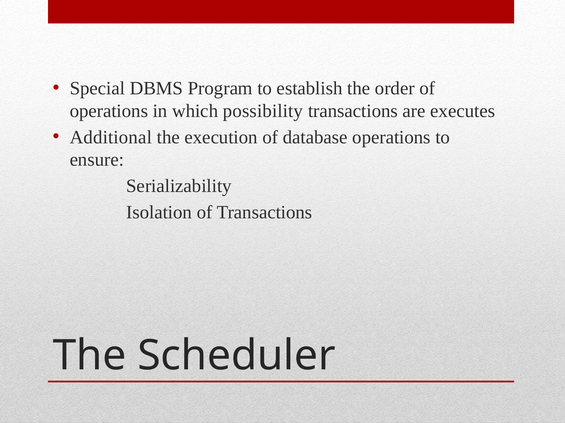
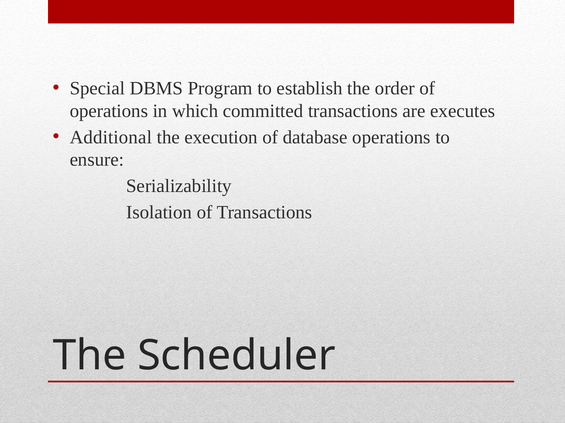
possibility: possibility -> committed
